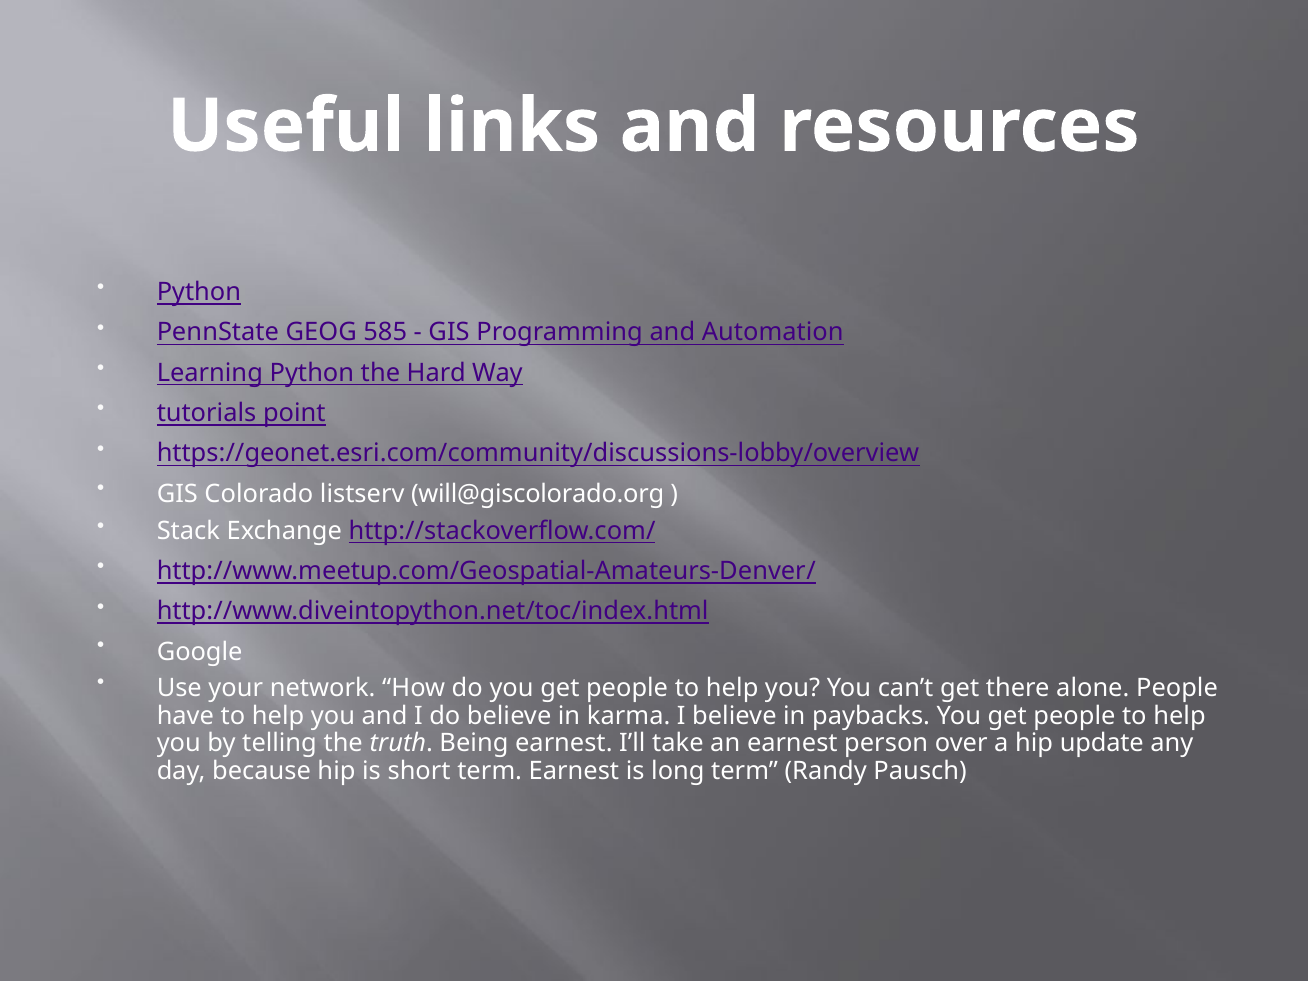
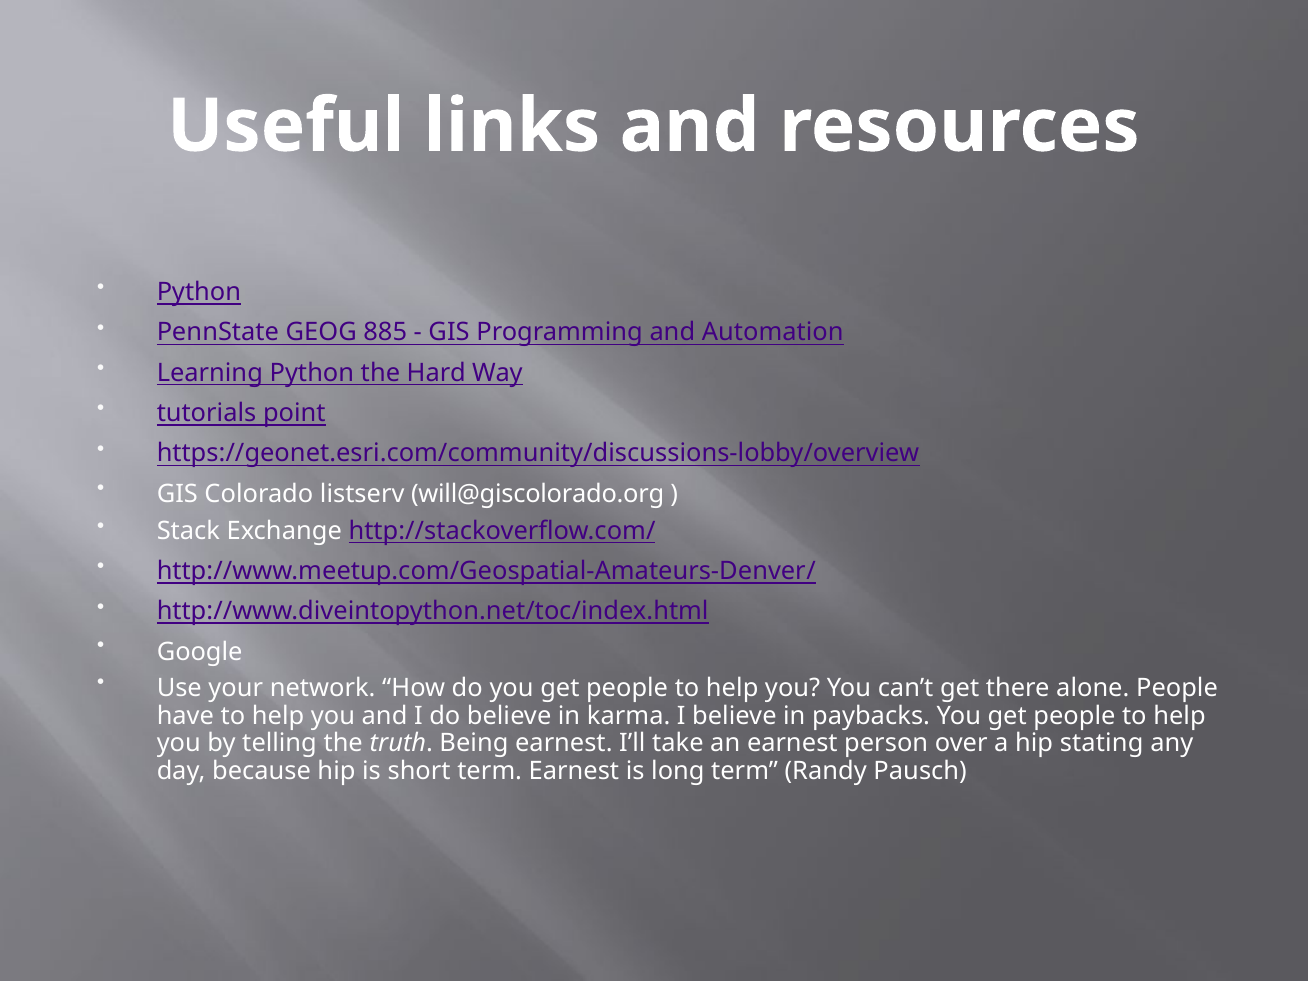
585: 585 -> 885
update: update -> stating
